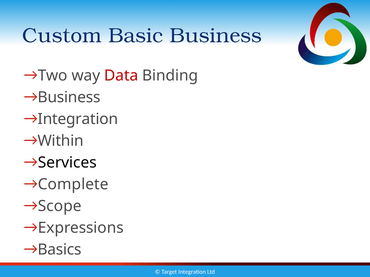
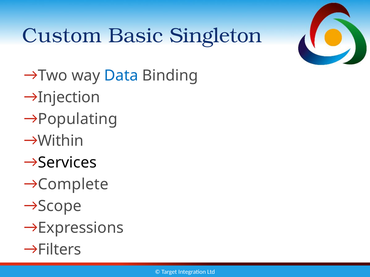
Basic Business: Business -> Singleton
Data colour: red -> blue
Business at (69, 98): Business -> Injection
Integration at (78, 119): Integration -> Populating
Basics: Basics -> Filters
